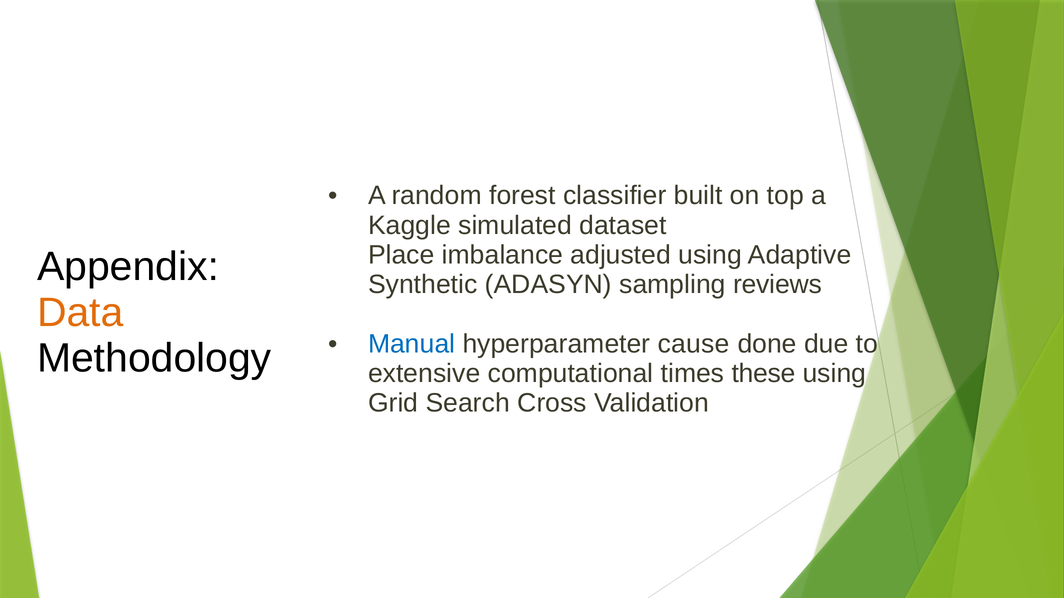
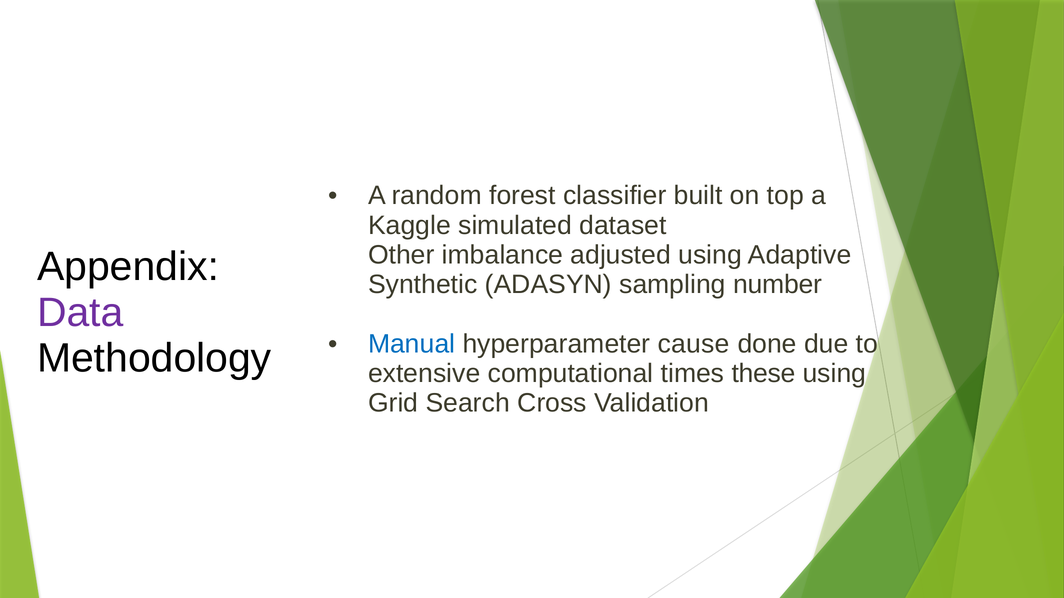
Place: Place -> Other
reviews: reviews -> number
Data colour: orange -> purple
